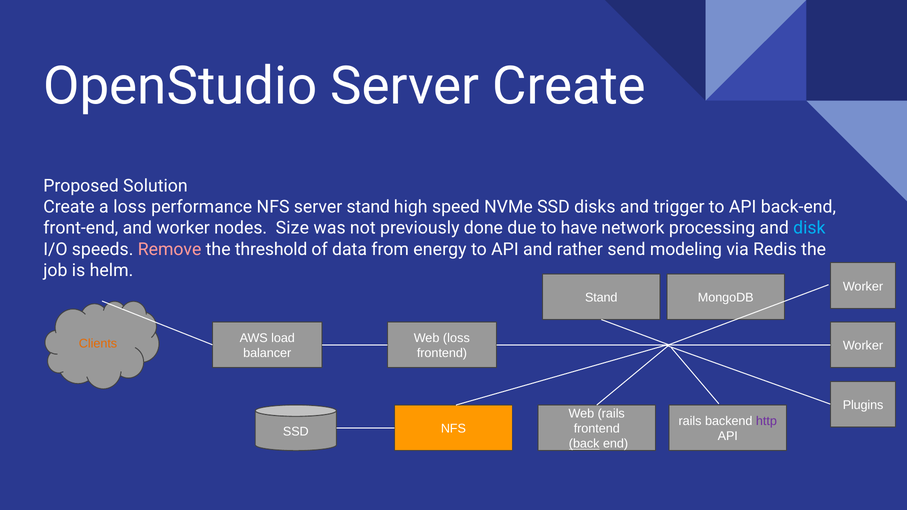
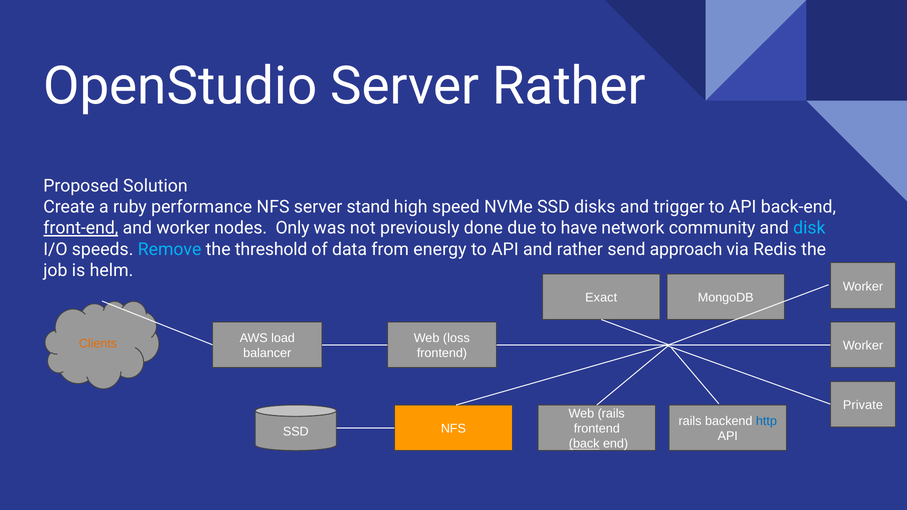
Server Create: Create -> Rather
a loss: loss -> ruby
front-end underline: none -> present
Size: Size -> Only
processing: processing -> community
Remove colour: pink -> light blue
modeling: modeling -> approach
Stand at (601, 298): Stand -> Exact
Plugins: Plugins -> Private
http colour: purple -> blue
